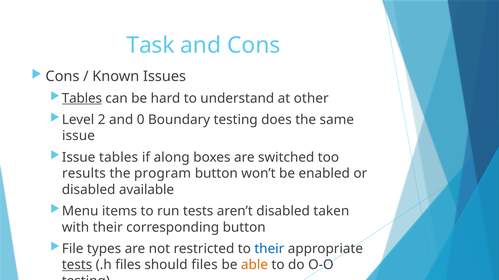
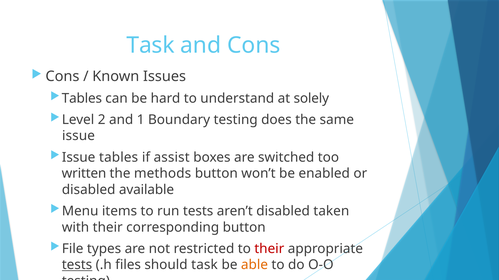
Tables at (82, 98) underline: present -> none
other: other -> solely
0: 0 -> 1
along: along -> assist
results: results -> written
program: program -> methods
their at (269, 249) colour: blue -> red
should files: files -> task
